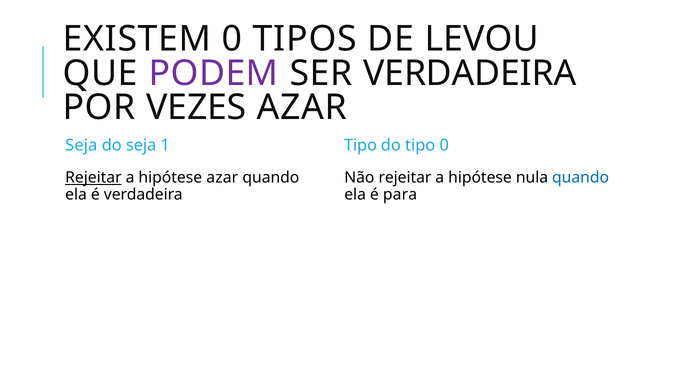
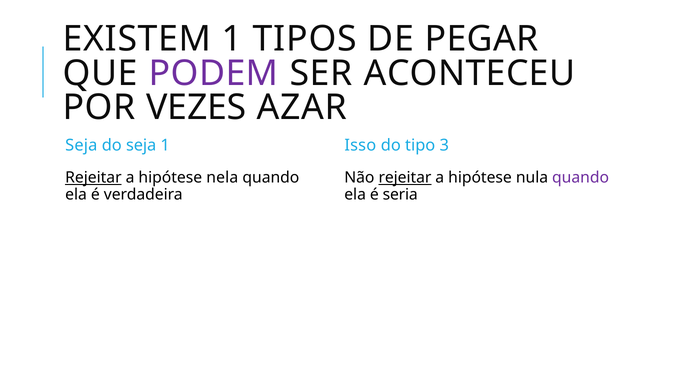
EXISTEM 0: 0 -> 1
LEVOU: LEVOU -> PEGAR
SER VERDADEIRA: VERDADEIRA -> ACONTECEU
Tipo at (360, 145): Tipo -> Isso
tipo 0: 0 -> 3
hipótese azar: azar -> nela
rejeitar at (405, 178) underline: none -> present
quando at (581, 178) colour: blue -> purple
para: para -> seria
